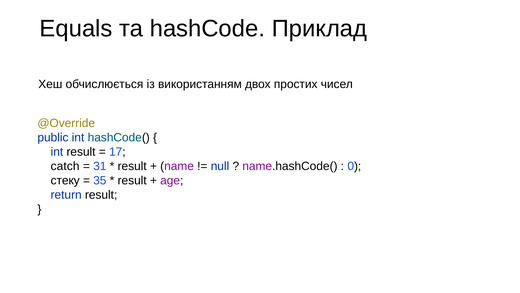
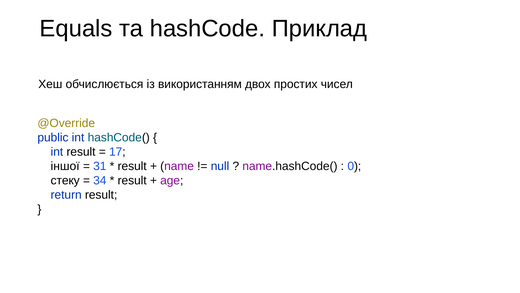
catch: catch -> іншої
35: 35 -> 34
